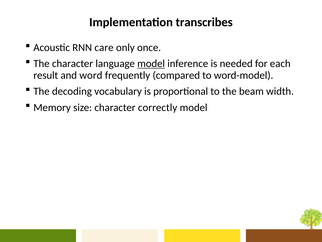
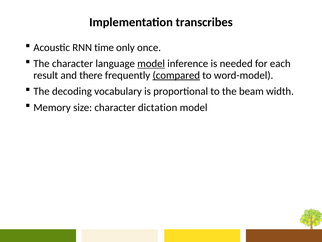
care: care -> time
word: word -> there
compared underline: none -> present
correctly: correctly -> dictation
